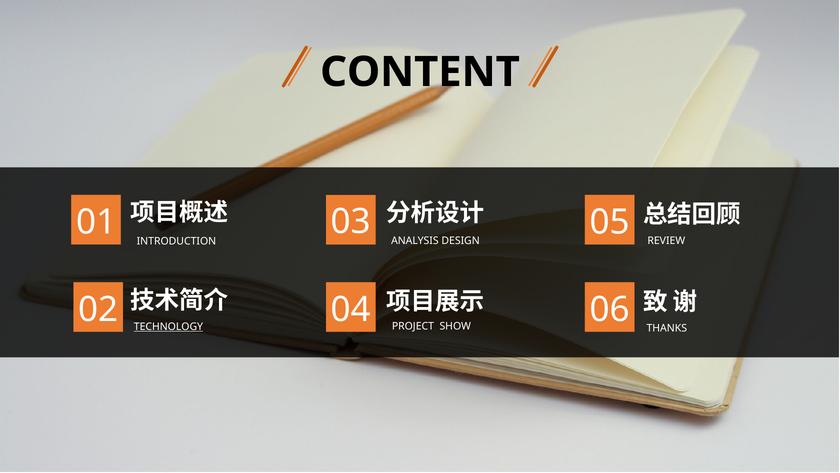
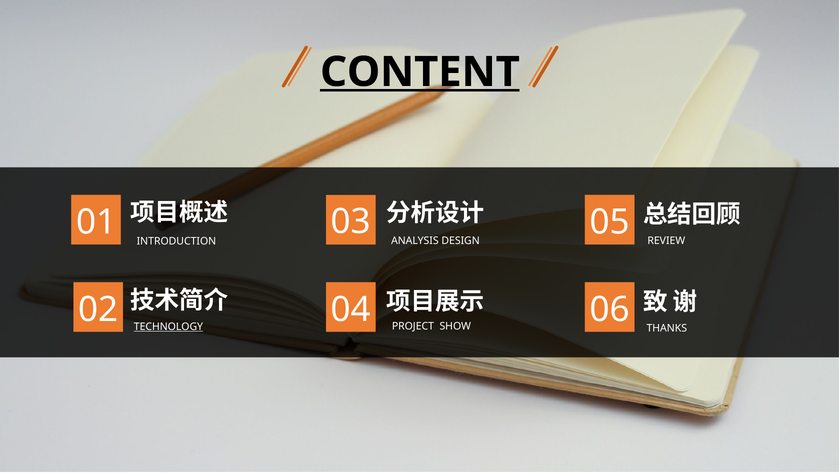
CONTENT underline: none -> present
